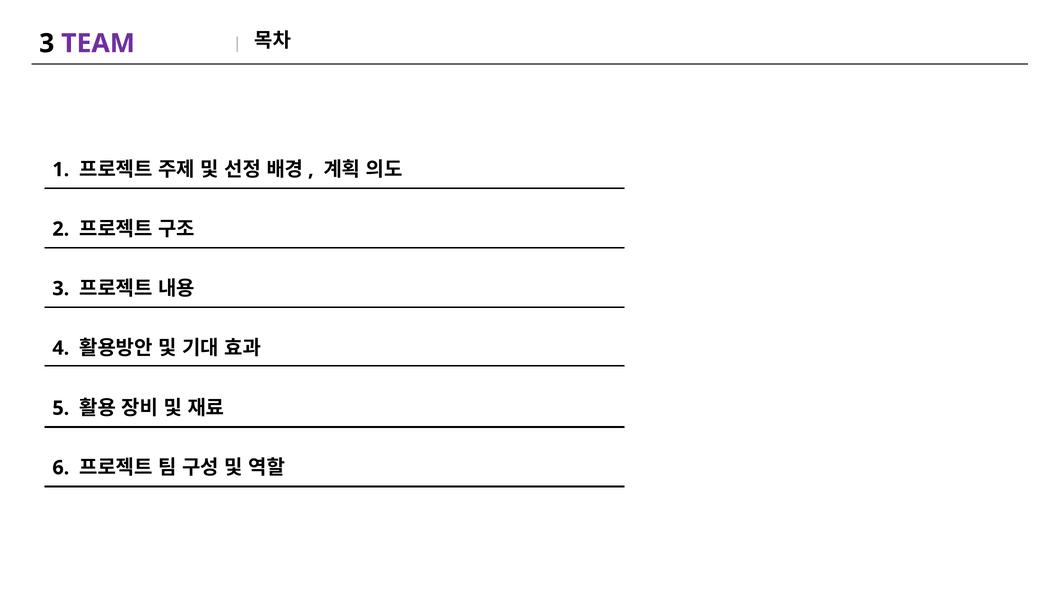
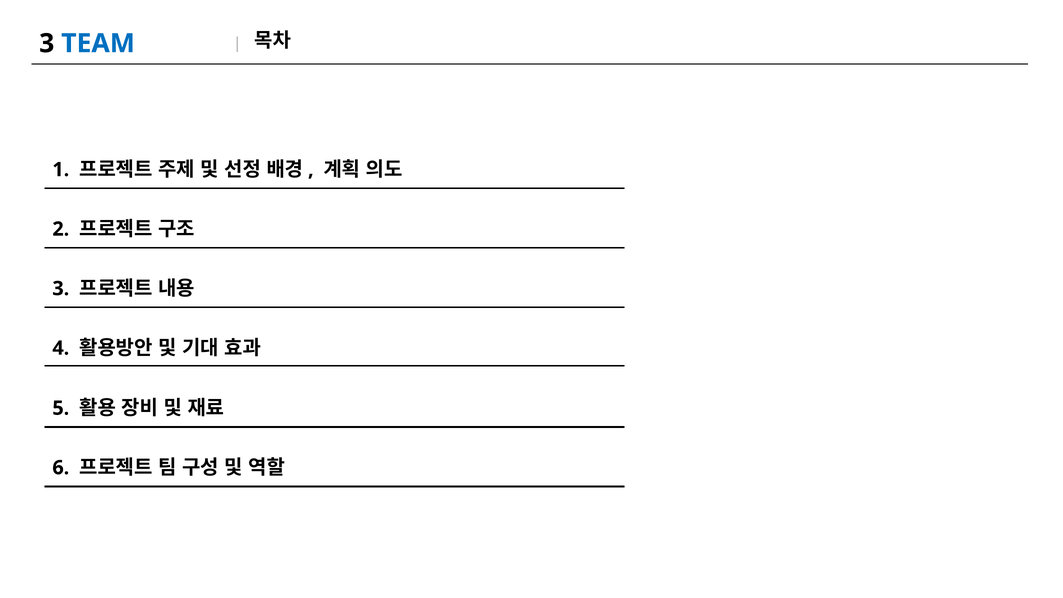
TEAM colour: purple -> blue
